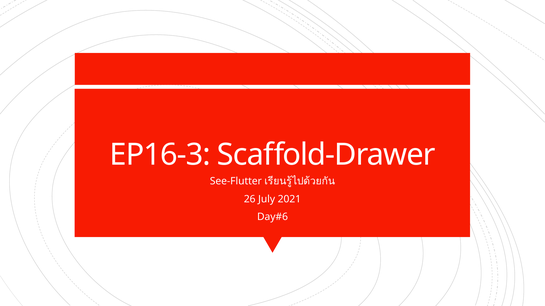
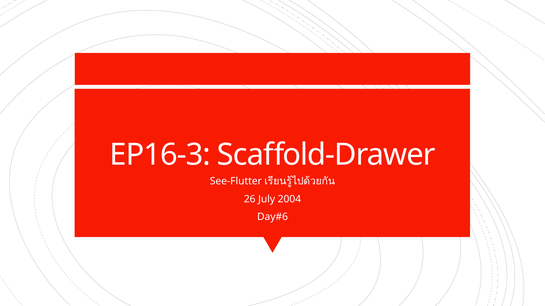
2021: 2021 -> 2004
